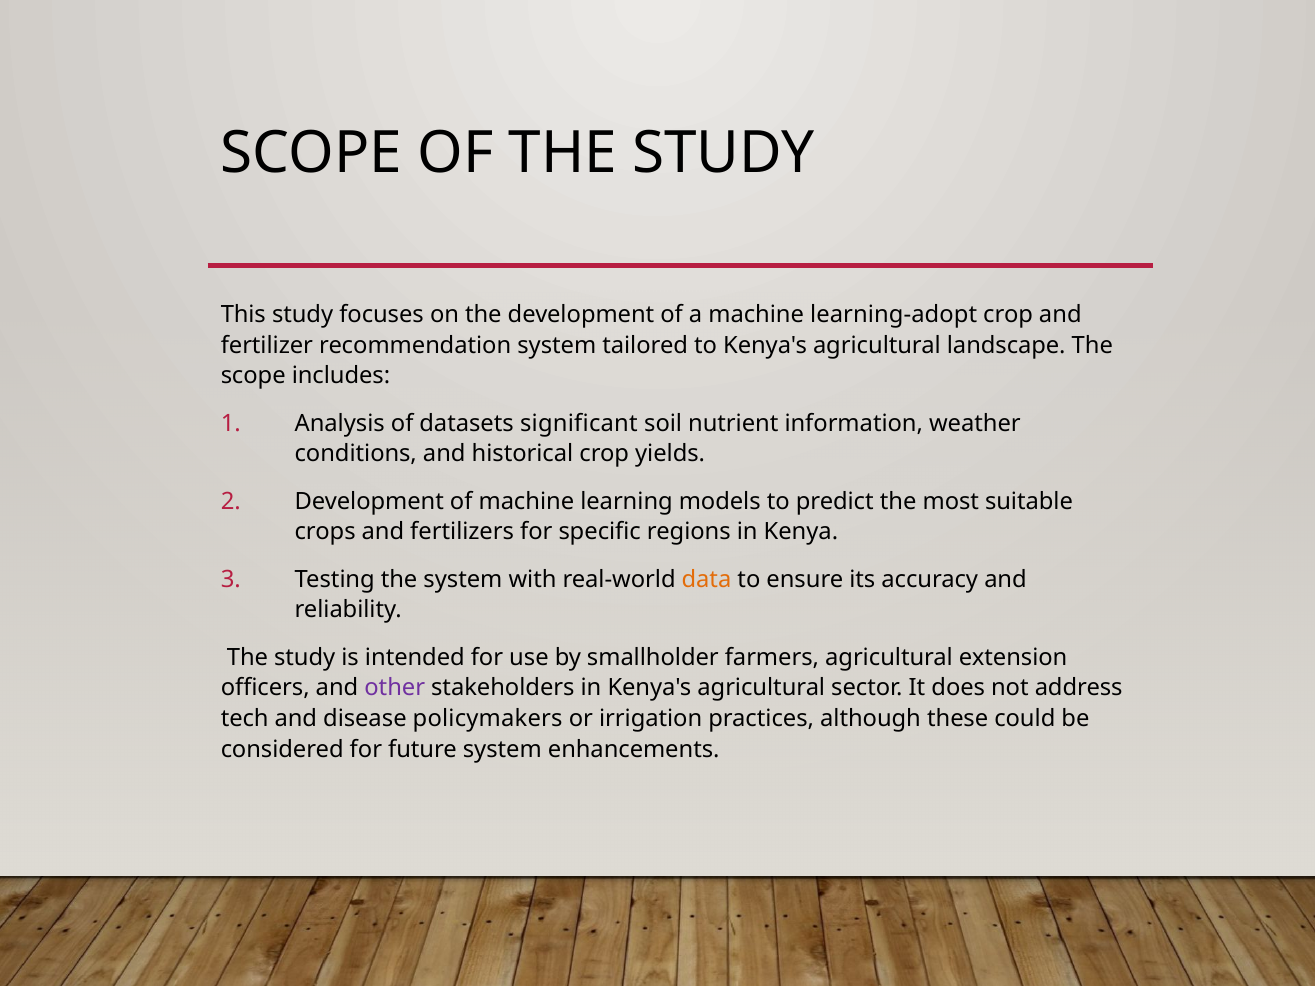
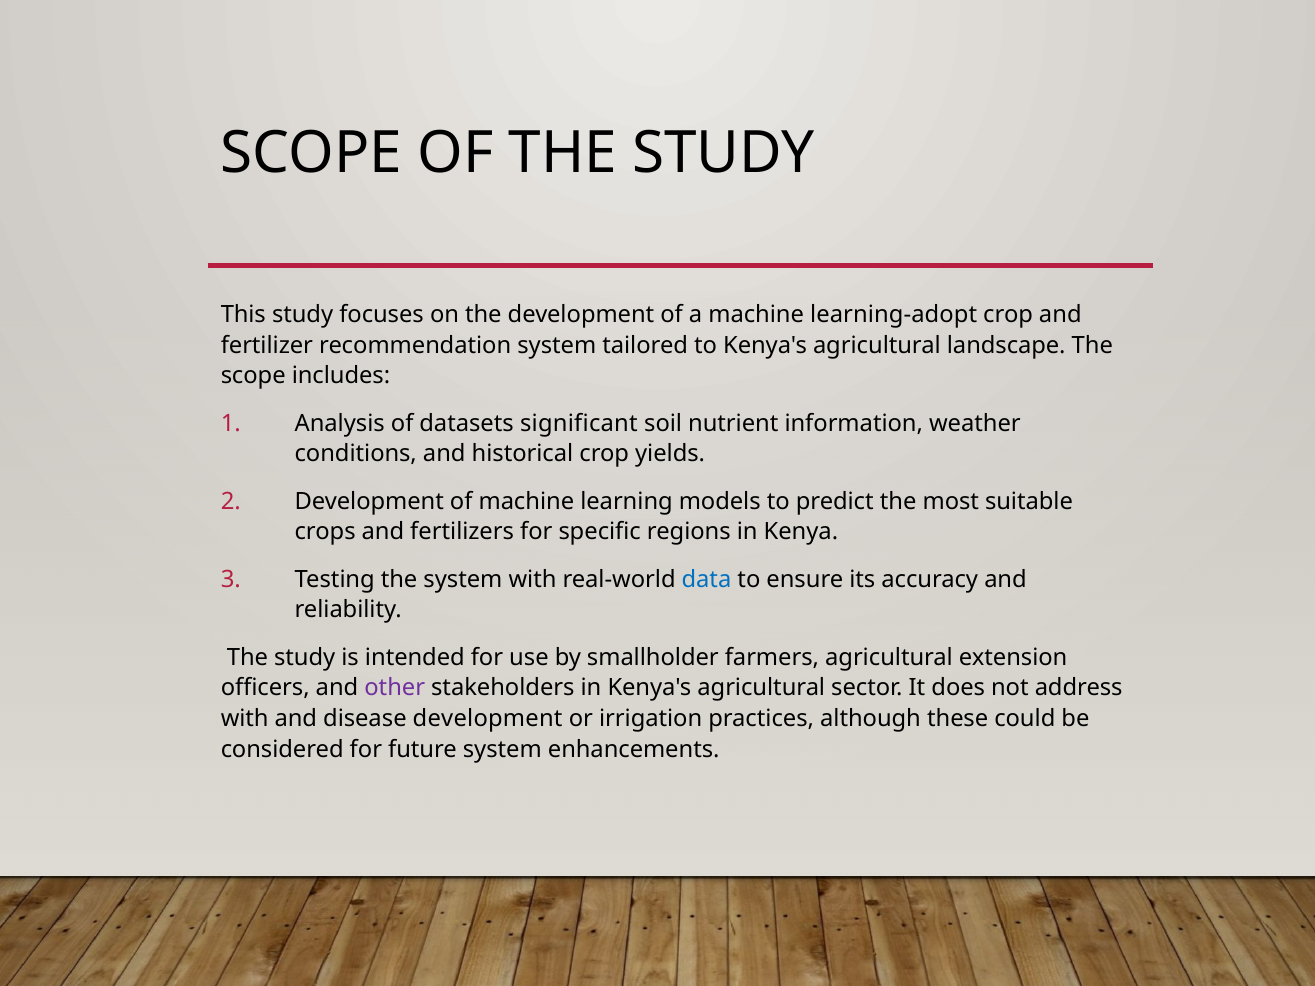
data colour: orange -> blue
tech at (245, 719): tech -> with
disease policymakers: policymakers -> development
